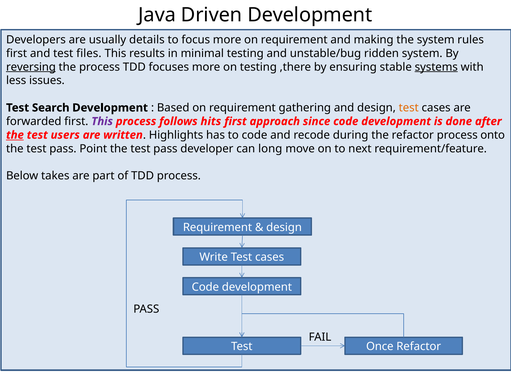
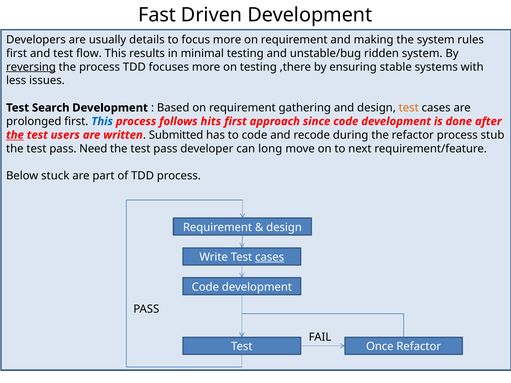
Java: Java -> Fast
files: files -> flow
systems underline: present -> none
forwarded: forwarded -> prolonged
This at (102, 121) colour: purple -> blue
Highlights: Highlights -> Submitted
onto: onto -> stub
Point: Point -> Need
takes: takes -> stuck
cases at (270, 257) underline: none -> present
